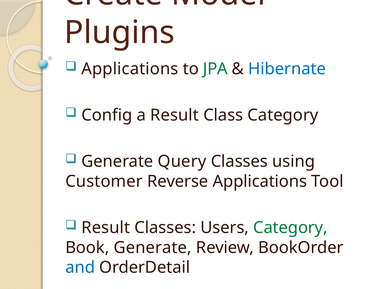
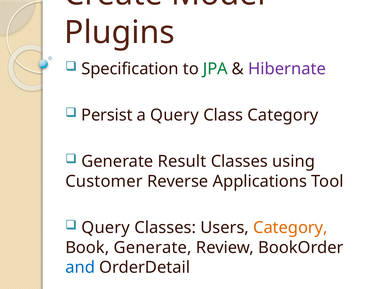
Applications at (130, 69): Applications -> Specification
Hibernate colour: blue -> purple
Config: Config -> Persist
a Result: Result -> Query
Query: Query -> Result
Result at (106, 227): Result -> Query
Category at (290, 227) colour: green -> orange
